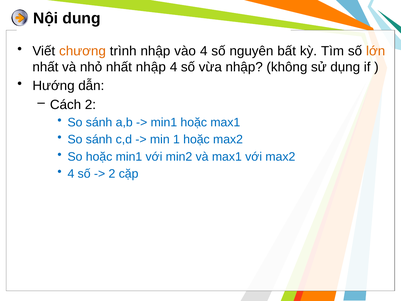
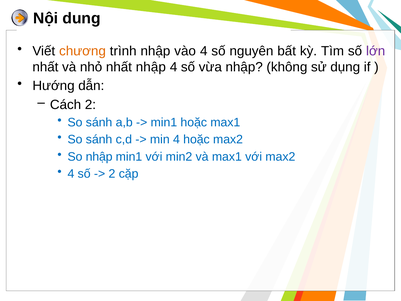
lớn colour: orange -> purple
min 1: 1 -> 4
So hoặc: hoặc -> nhập
